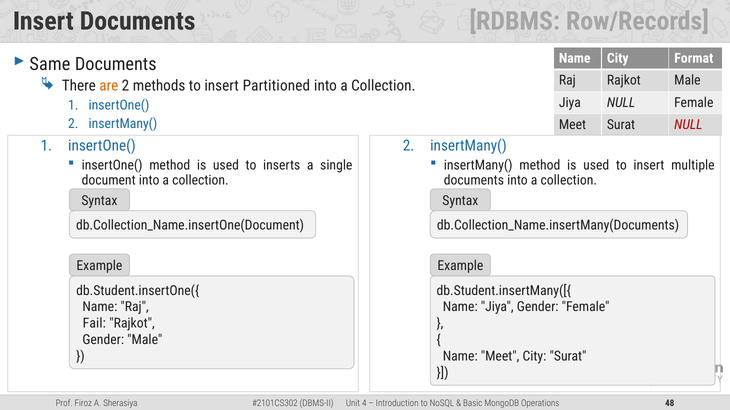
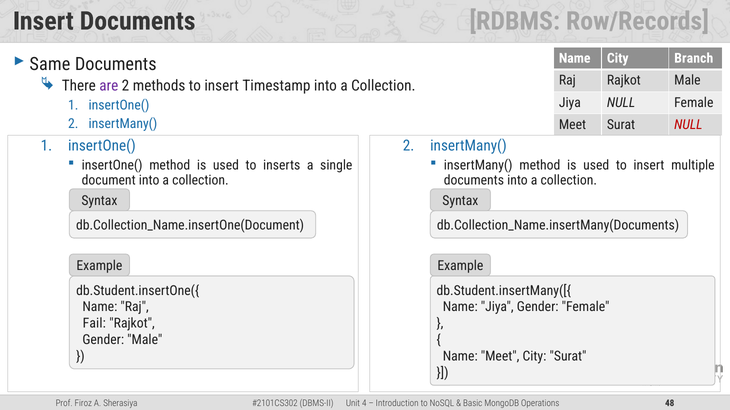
Format: Format -> Branch
are colour: orange -> purple
Partitioned: Partitioned -> Timestamp
